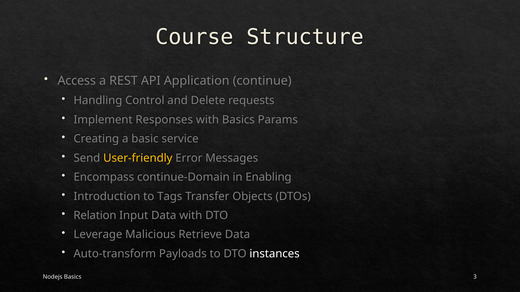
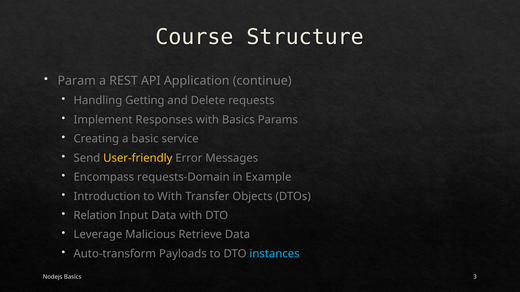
Access: Access -> Param
Control: Control -> Getting
continue-Domain: continue-Domain -> requests-Domain
Enabling: Enabling -> Example
to Tags: Tags -> With
instances colour: white -> light blue
